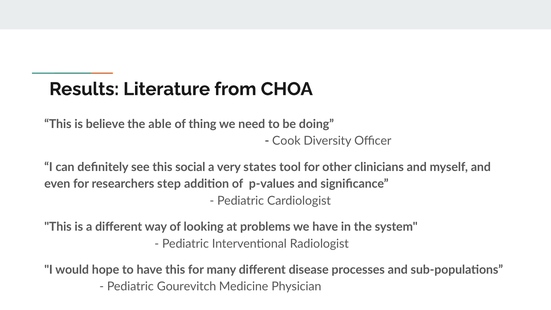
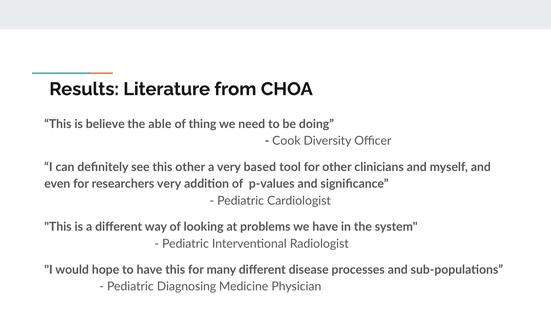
this social: social -> other
states: states -> based
researchers step: step -> very
Gourevitch: Gourevitch -> Diagnosing
